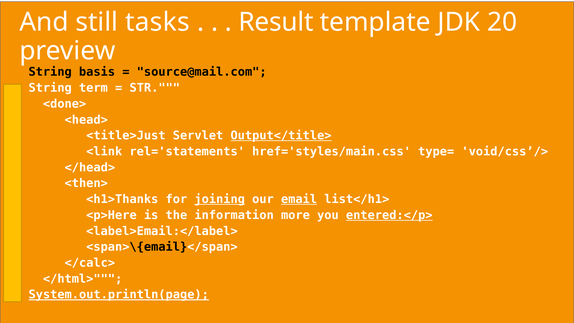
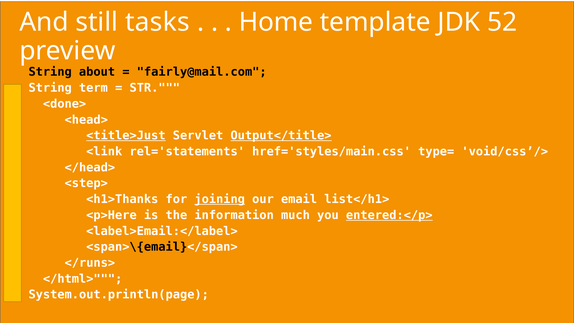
Result: Result -> Home
20: 20 -> 52
basis: basis -> about
source@mail.com: source@mail.com -> fairly@mail.com
<title>Just underline: none -> present
<then>: <then> -> <step>
email underline: present -> none
more: more -> much
</calc>: </calc> -> </runs>
System.out.println(page underline: present -> none
